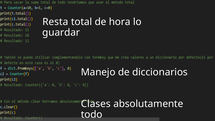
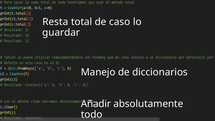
hora: hora -> caso
Clases: Clases -> Añadir
